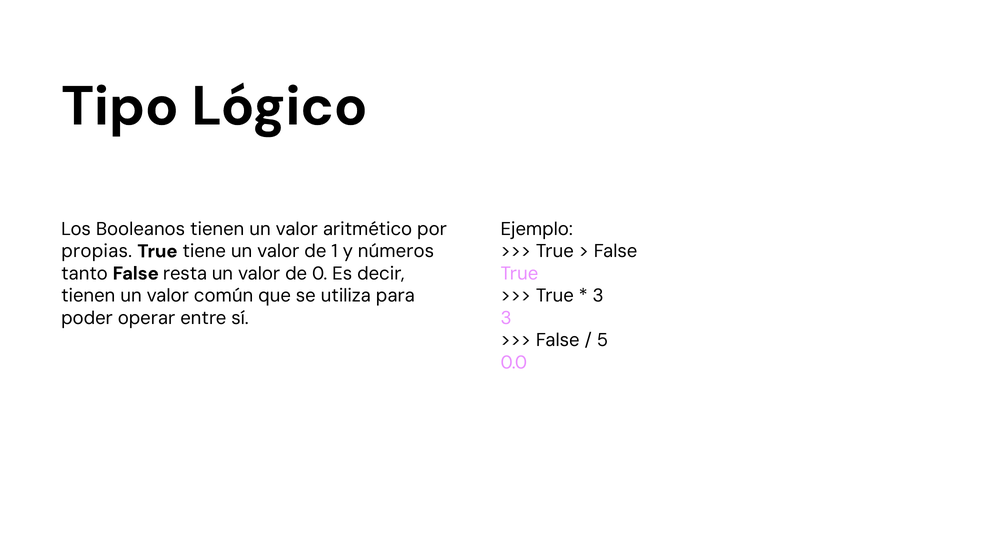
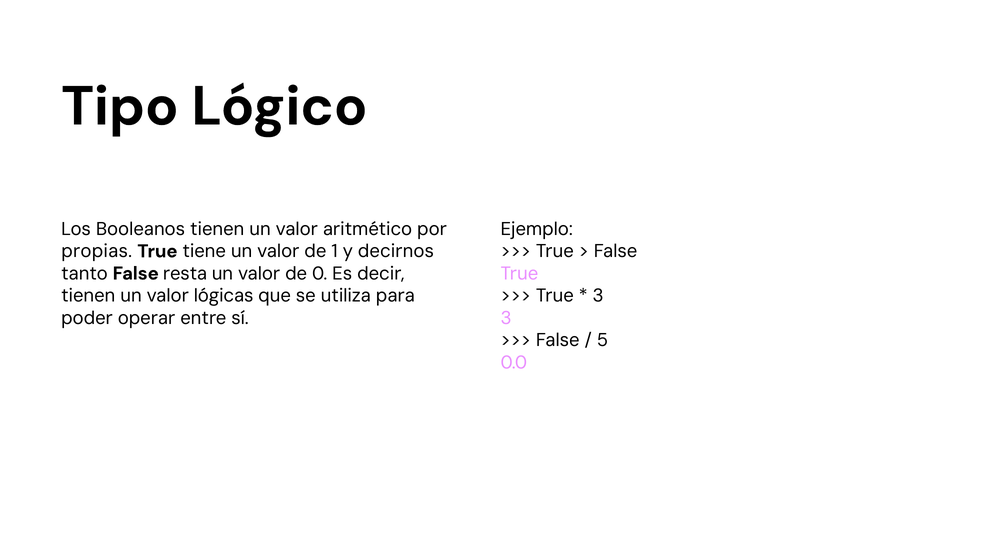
números: números -> decirnos
común: común -> lógicas
